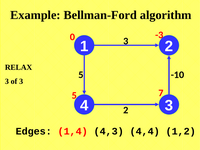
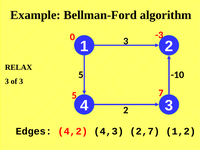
1,4: 1,4 -> 4,2
4,4: 4,4 -> 2,7
